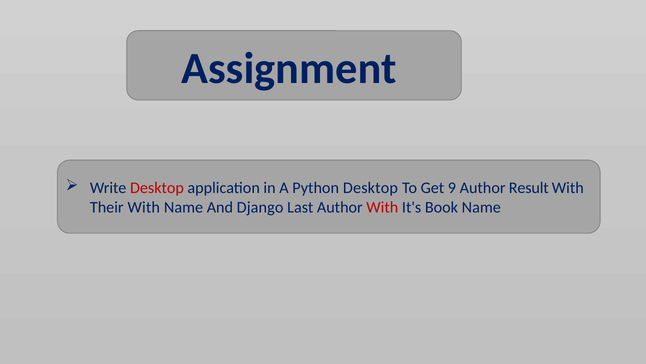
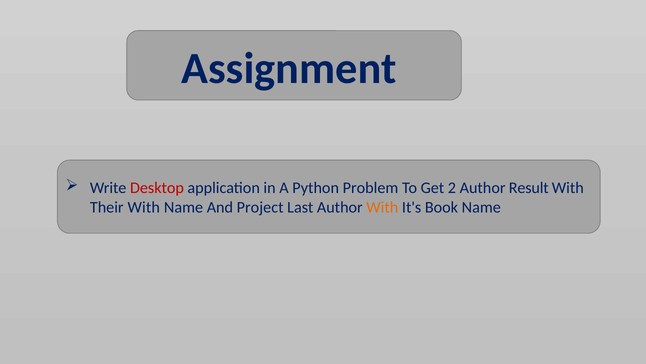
Python Desktop: Desktop -> Problem
9: 9 -> 2
Django: Django -> Project
With at (382, 207) colour: red -> orange
